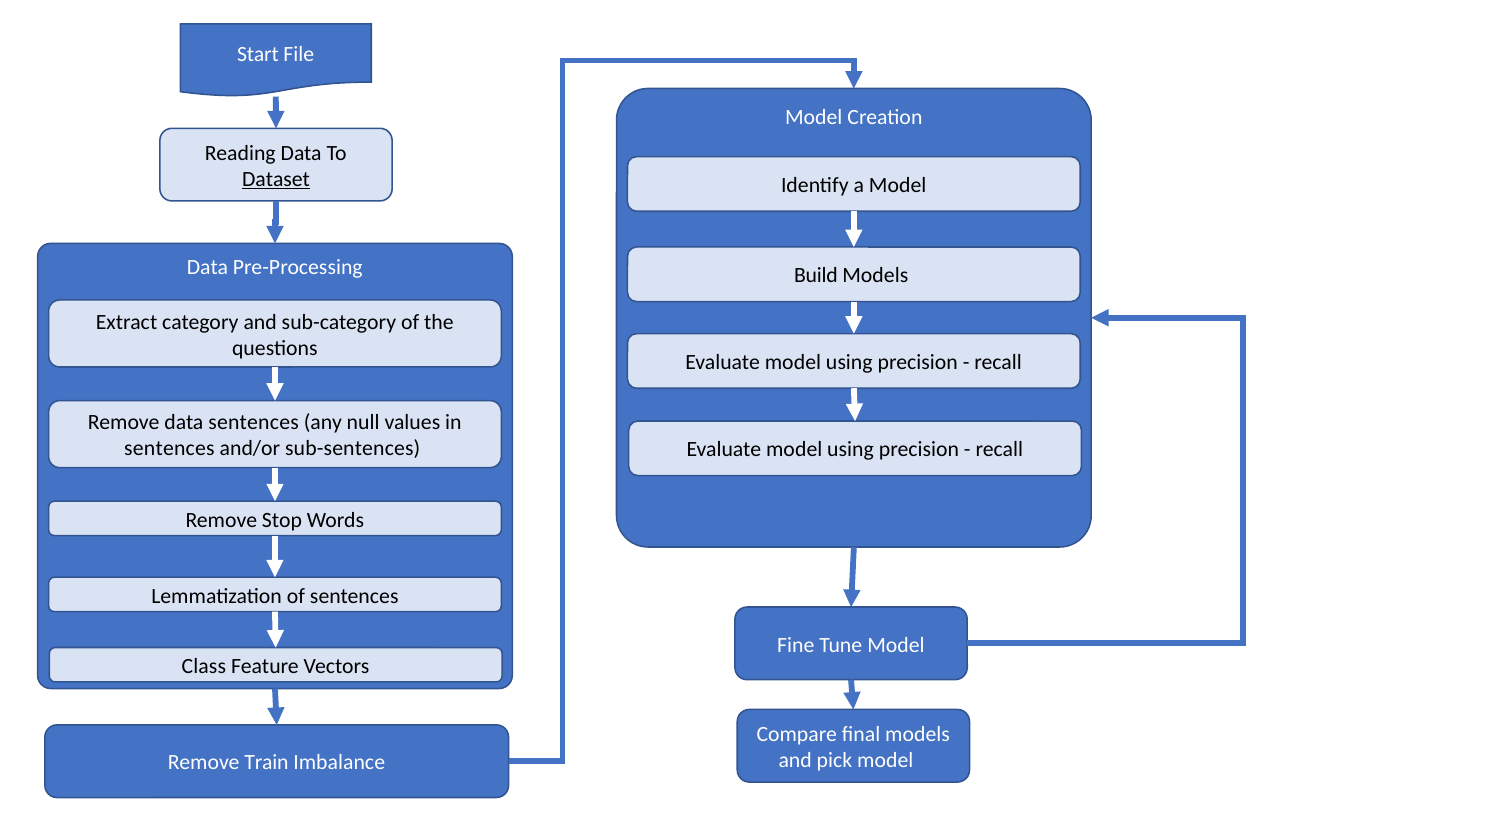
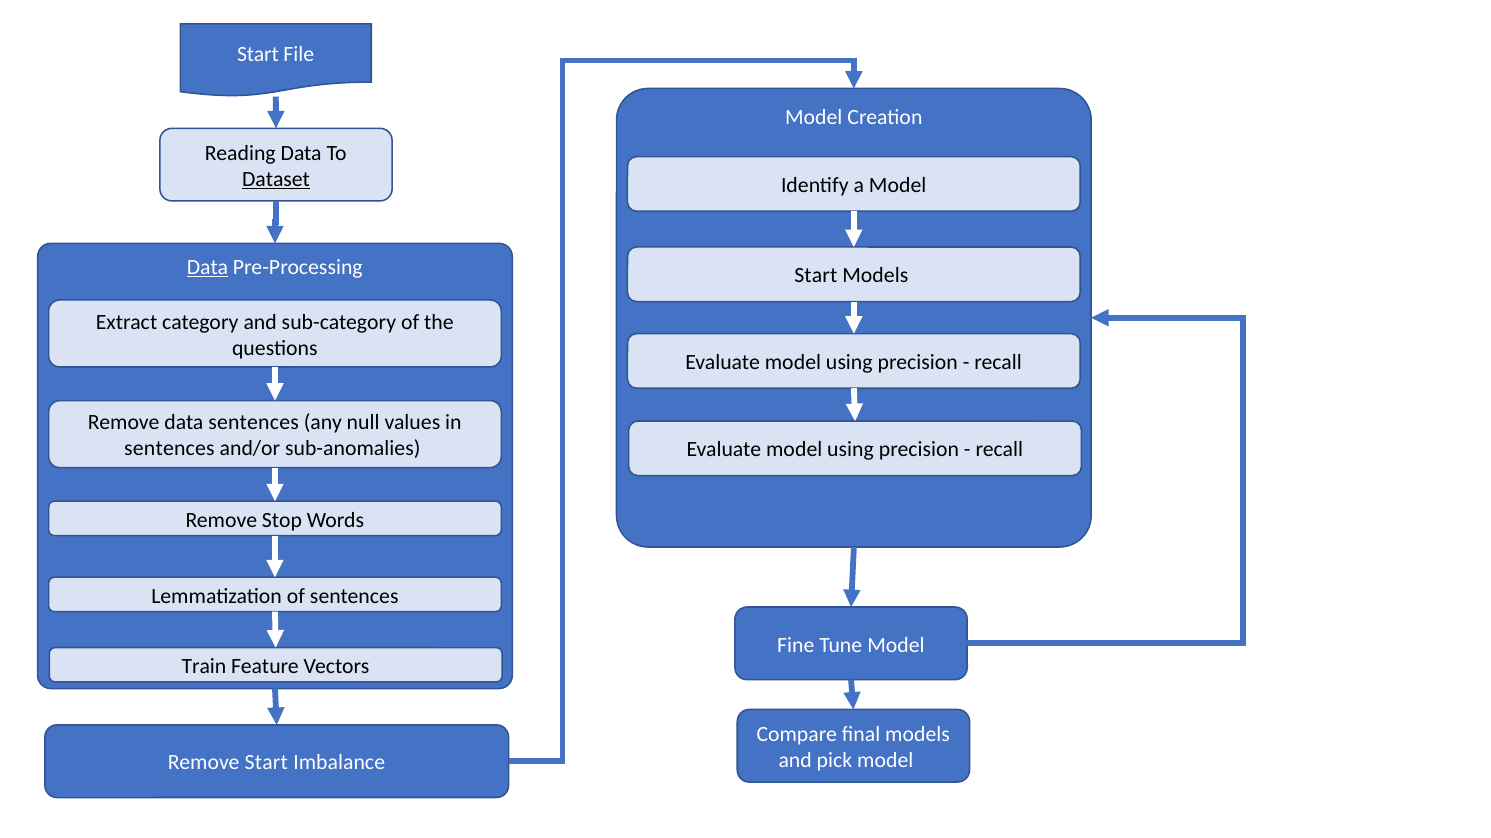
Data at (208, 267) underline: none -> present
Build at (816, 276): Build -> Start
sub-sentences: sub-sentences -> sub-anomalies
Class: Class -> Train
Remove Train: Train -> Start
